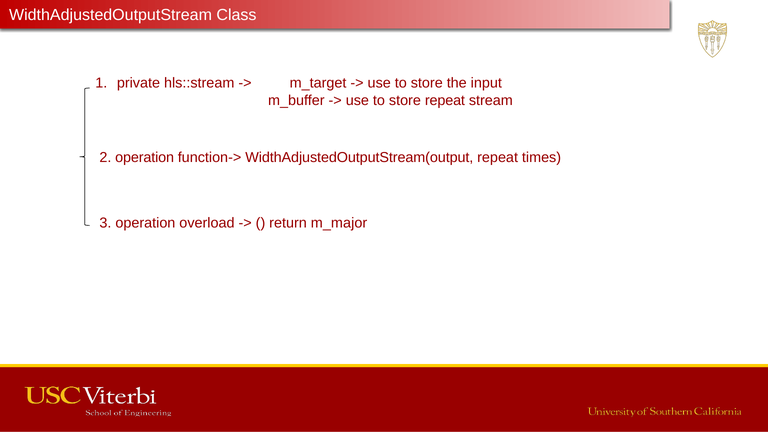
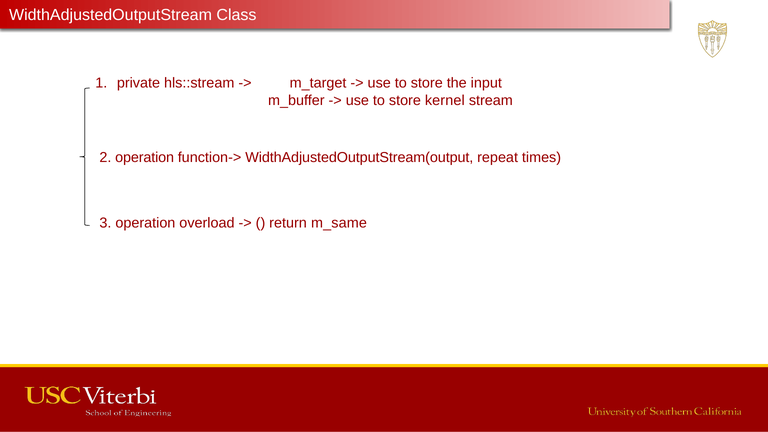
store repeat: repeat -> kernel
m_major: m_major -> m_same
